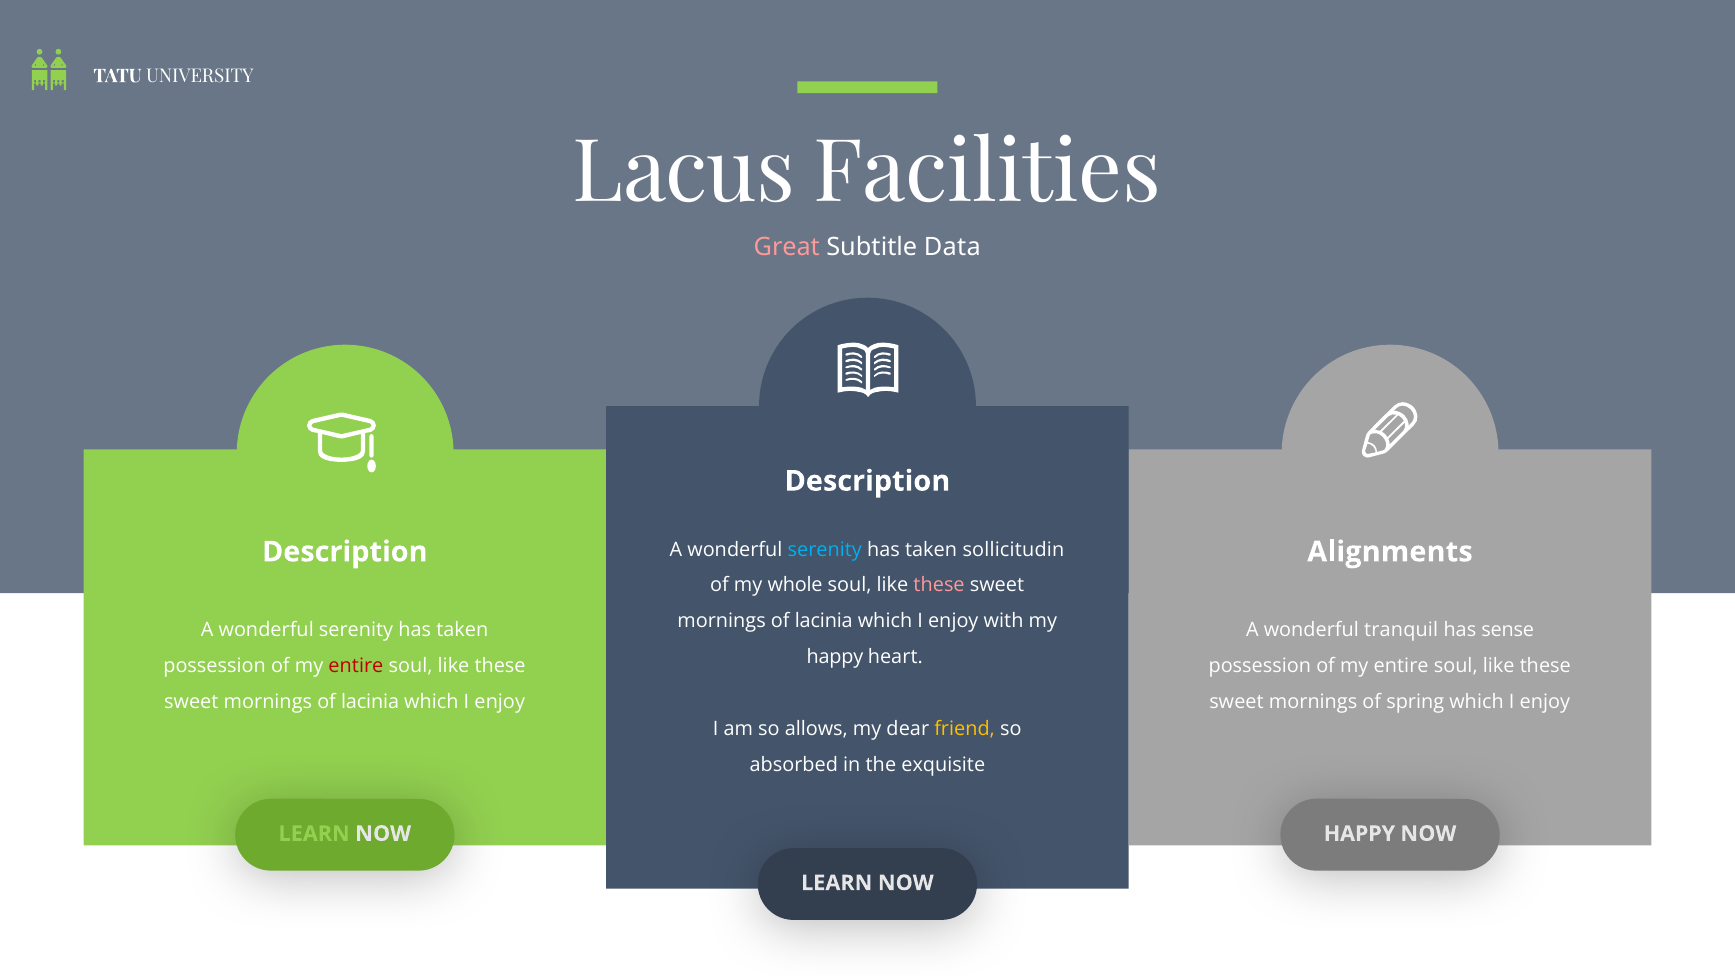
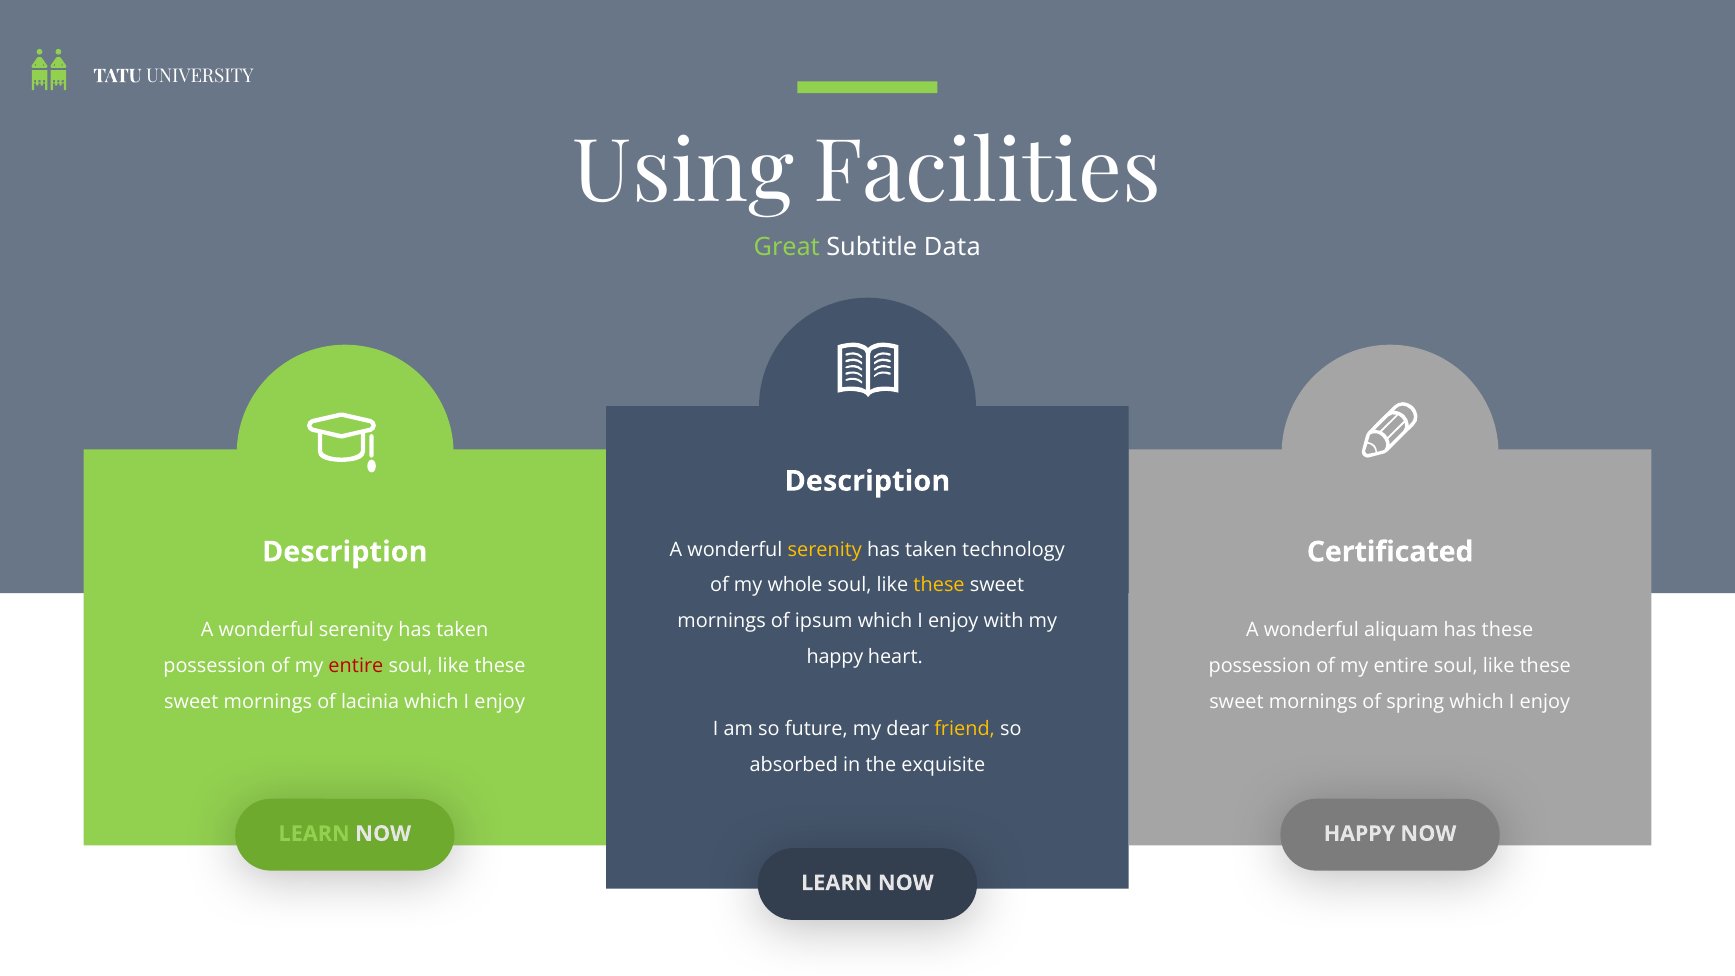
Lacus: Lacus -> Using
Great colour: pink -> light green
Alignments: Alignments -> Certificated
serenity at (825, 550) colour: light blue -> yellow
sollicitudin: sollicitudin -> technology
these at (939, 585) colour: pink -> yellow
lacinia at (824, 621): lacinia -> ipsum
tranquil: tranquil -> aliquam
has sense: sense -> these
allows: allows -> future
